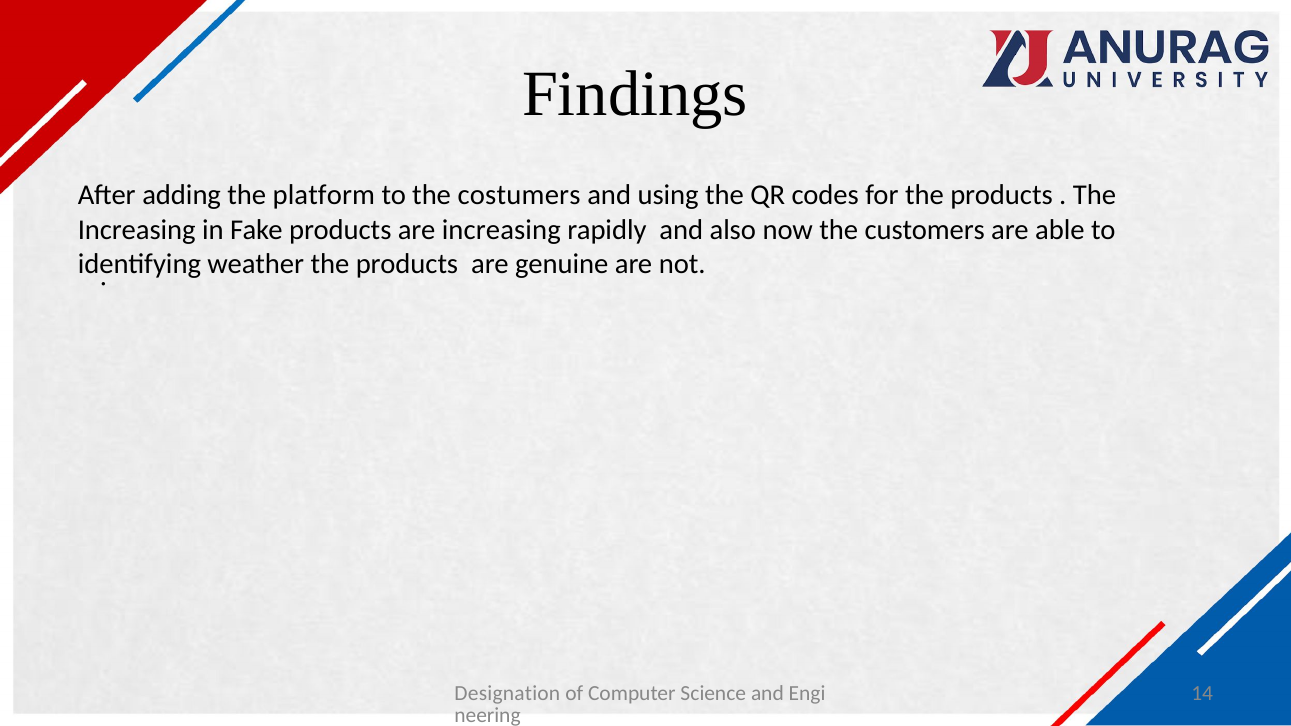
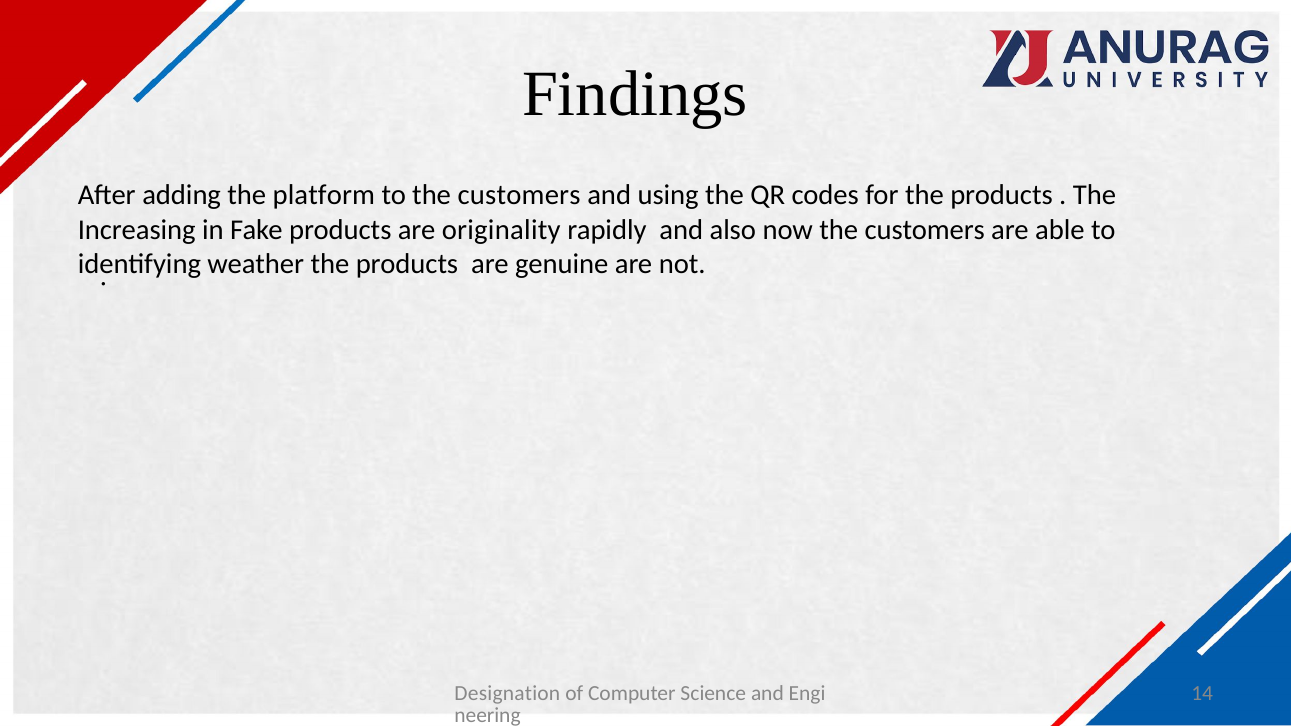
to the costumers: costumers -> customers
are increasing: increasing -> originality
